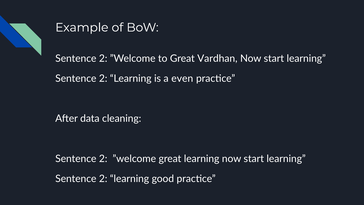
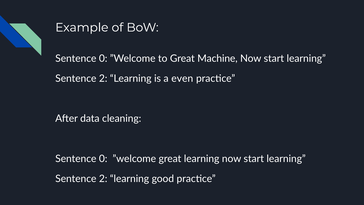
2 at (103, 58): 2 -> 0
Vardhan: Vardhan -> Machine
2 at (103, 158): 2 -> 0
